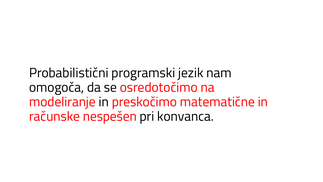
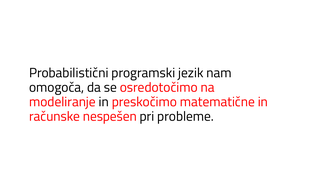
konvanca: konvanca -> probleme
